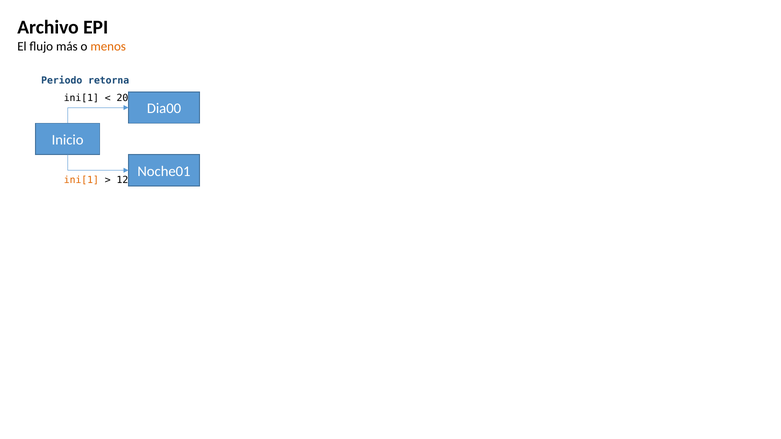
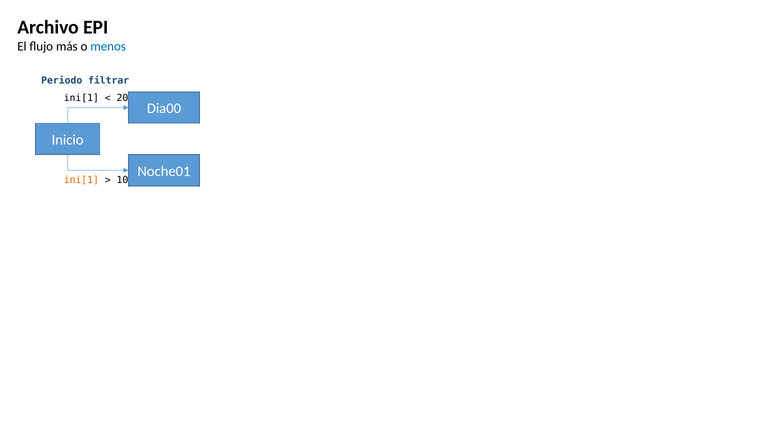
menos colour: orange -> blue
retorna: retorna -> filtrar
12: 12 -> 10
